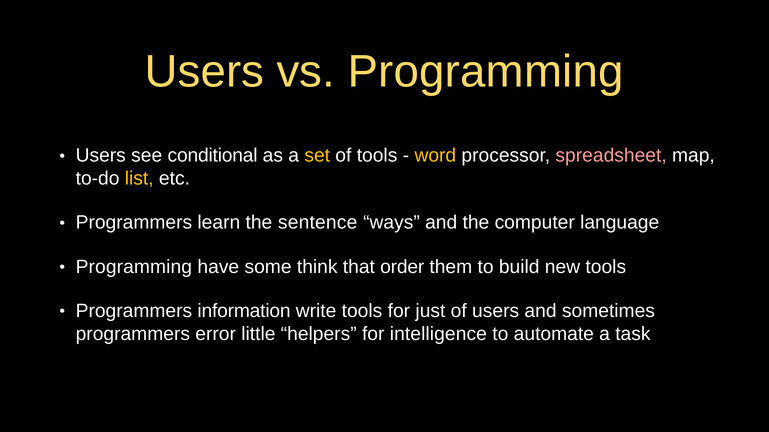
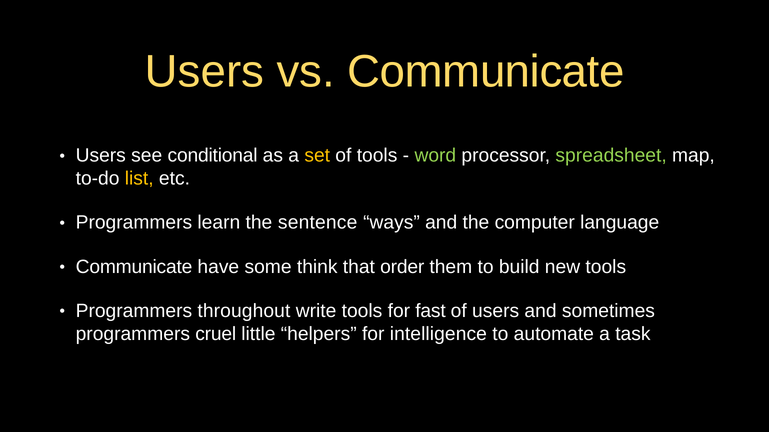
vs Programming: Programming -> Communicate
word colour: yellow -> light green
spreadsheet colour: pink -> light green
Programming at (134, 267): Programming -> Communicate
information: information -> throughout
just: just -> fast
error: error -> cruel
